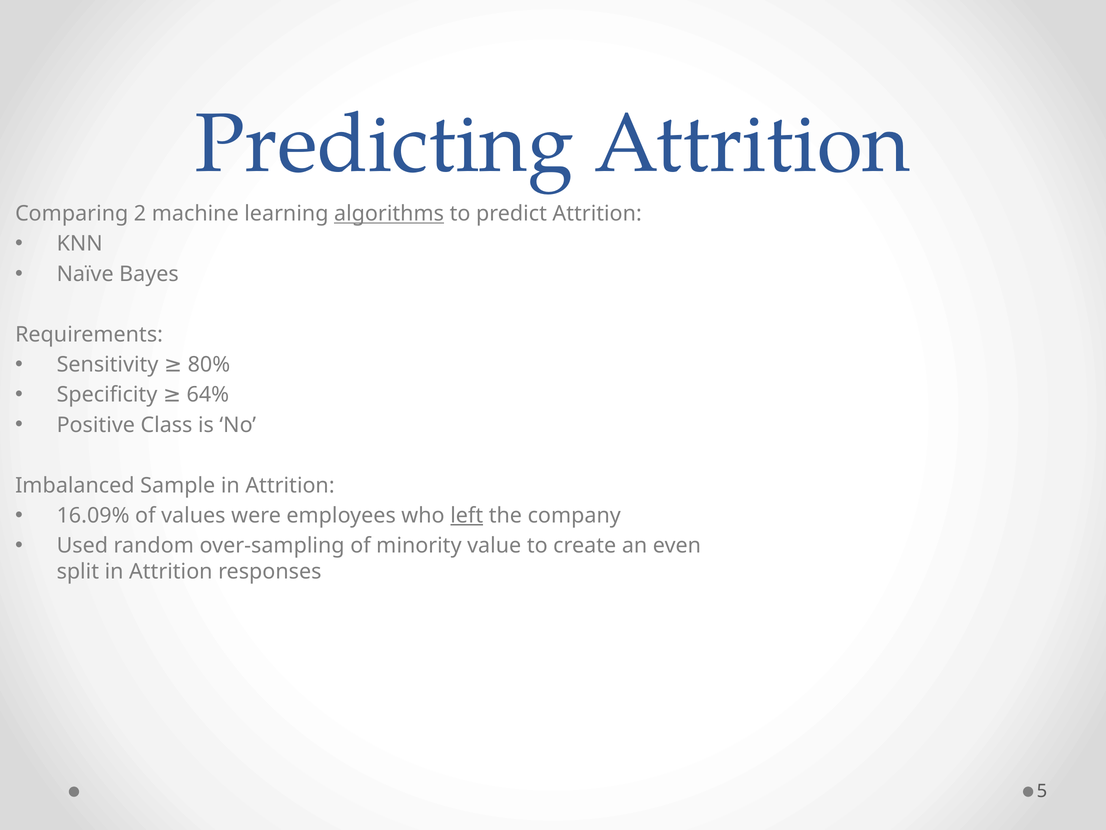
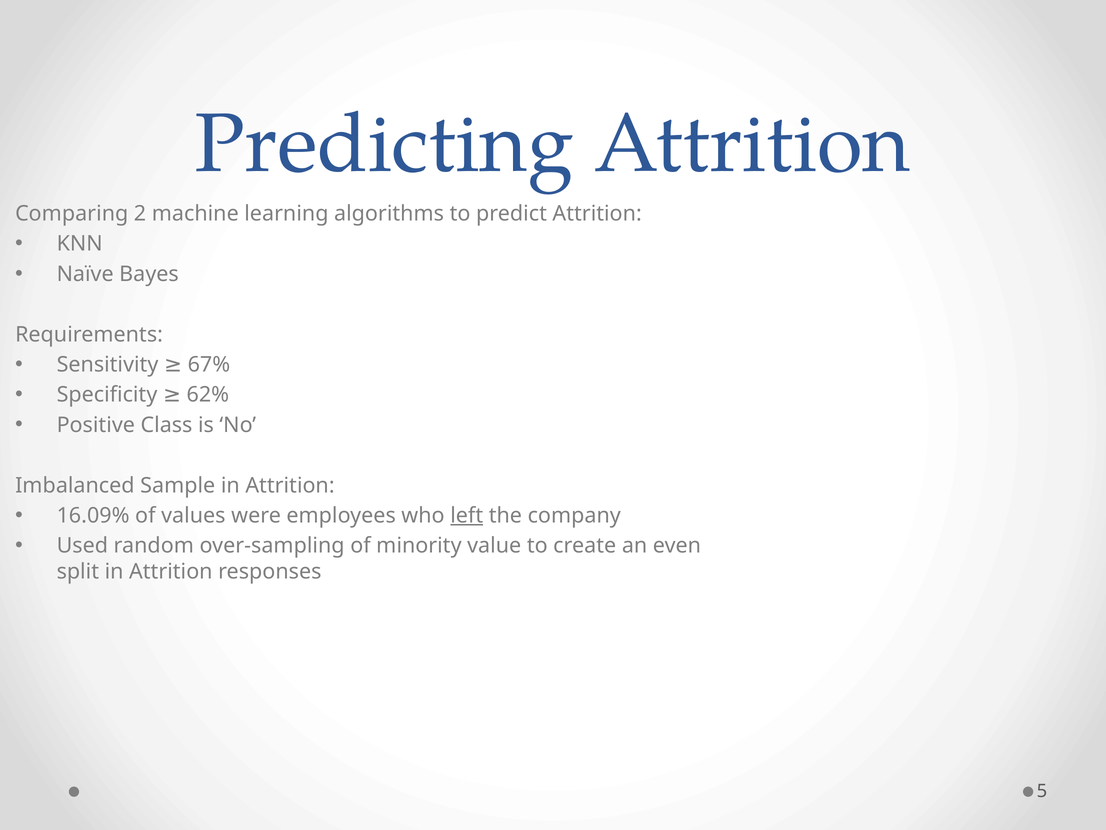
algorithms underline: present -> none
80%: 80% -> 67%
64%: 64% -> 62%
